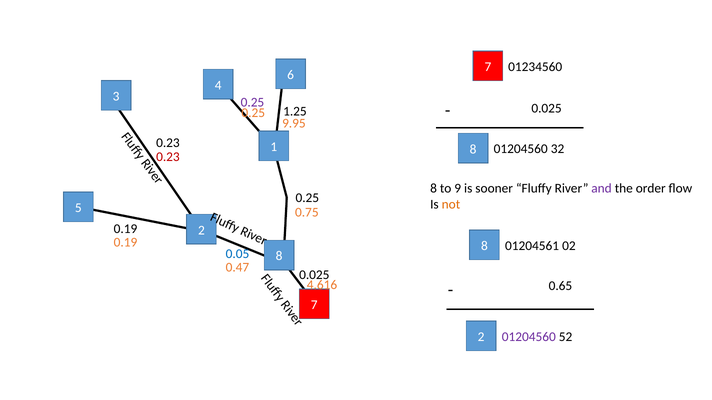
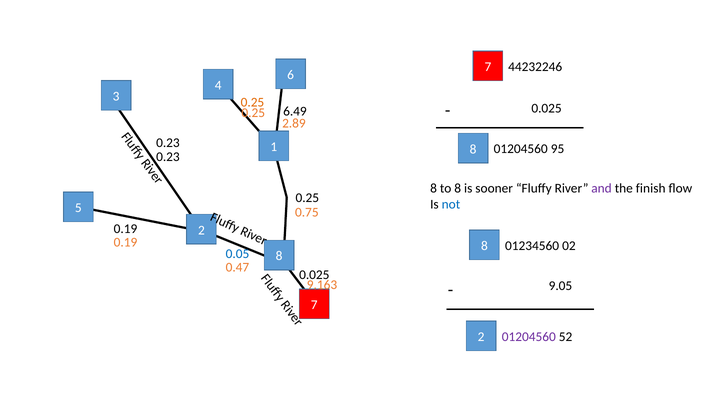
01234560: 01234560 -> 44232246
0.25 at (252, 103) colour: purple -> orange
1.25: 1.25 -> 6.49
9.95: 9.95 -> 2.89
32: 32 -> 95
0.23 at (168, 157) colour: red -> black
to 9: 9 -> 8
order: order -> finish
not colour: orange -> blue
01204561: 01204561 -> 01234560
4.616: 4.616 -> 9.163
0.65: 0.65 -> 9.05
